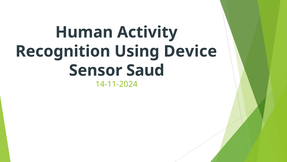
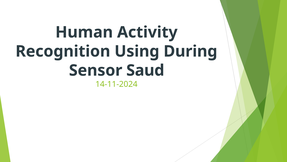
Device: Device -> During
